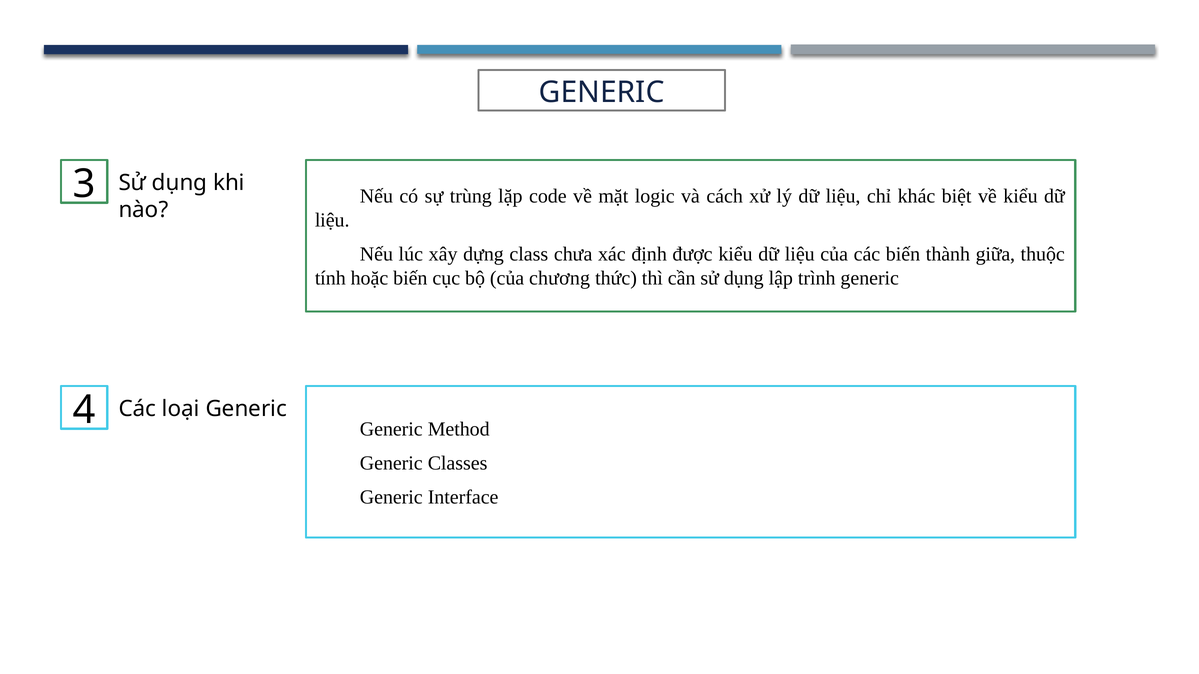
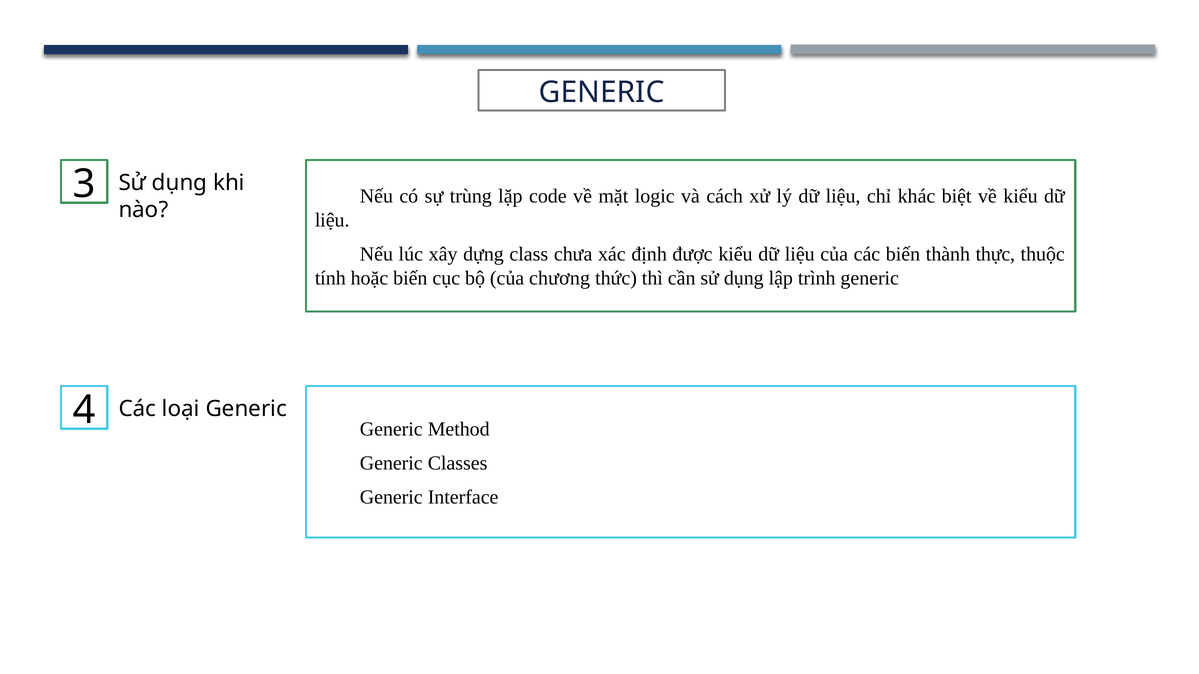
giữa: giữa -> thực
